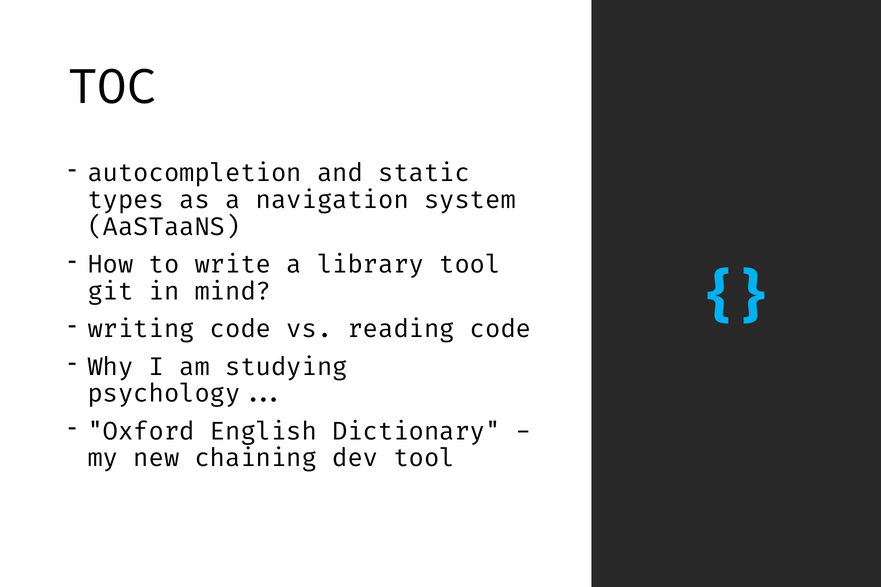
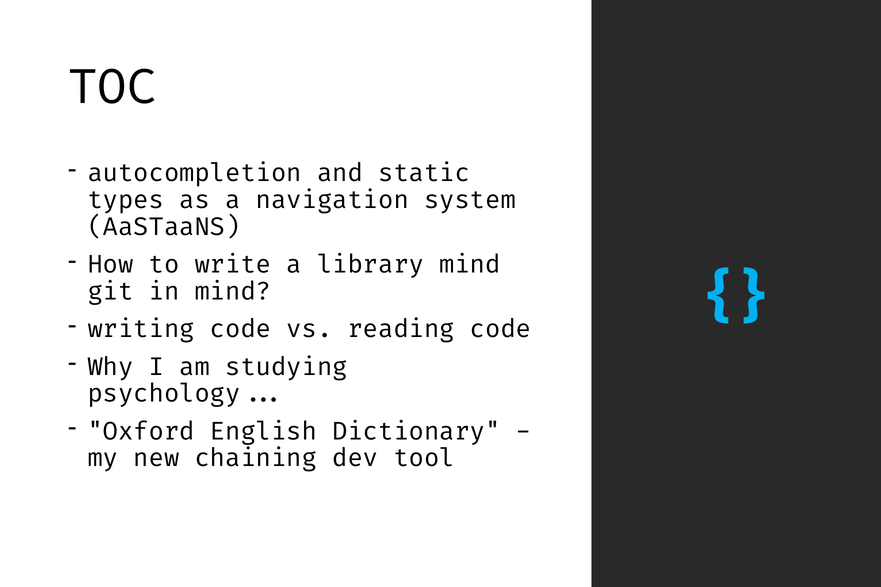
library tool: tool -> mind
